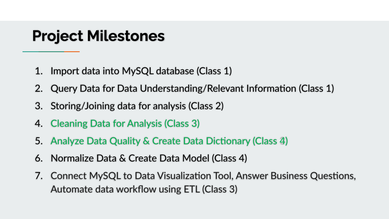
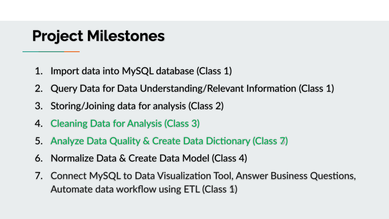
Dictionary Class 4: 4 -> 7
ETL Class 3: 3 -> 1
